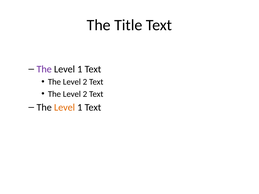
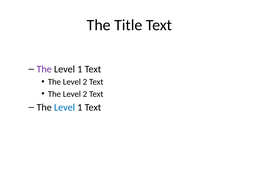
Level at (65, 107) colour: orange -> blue
